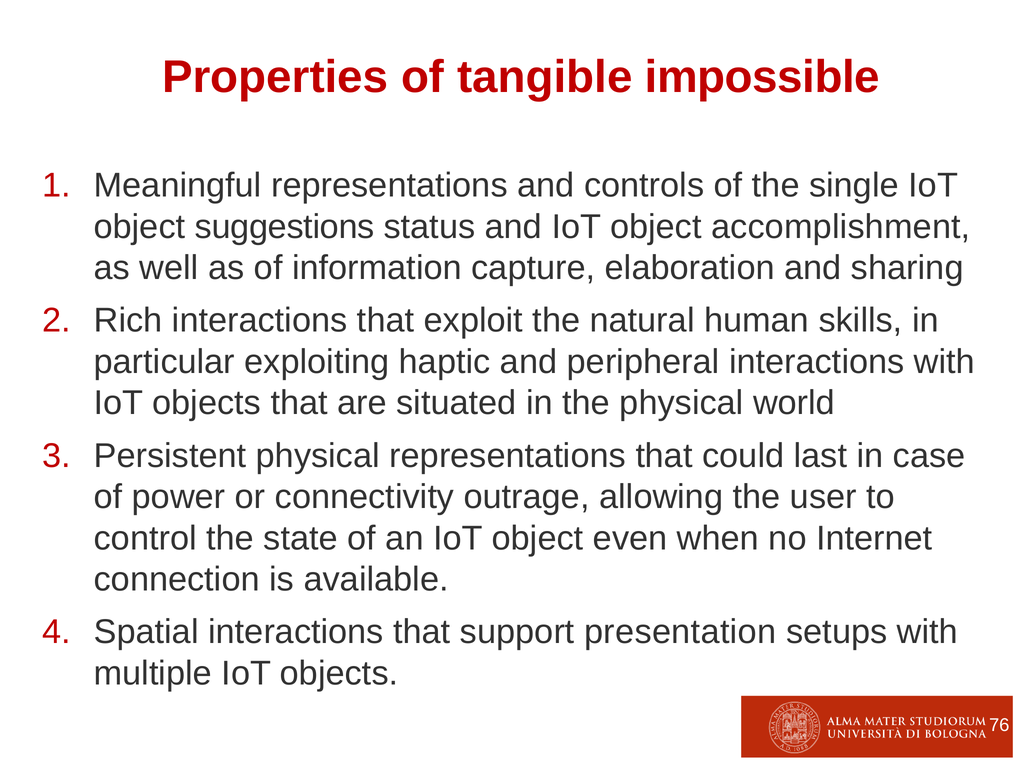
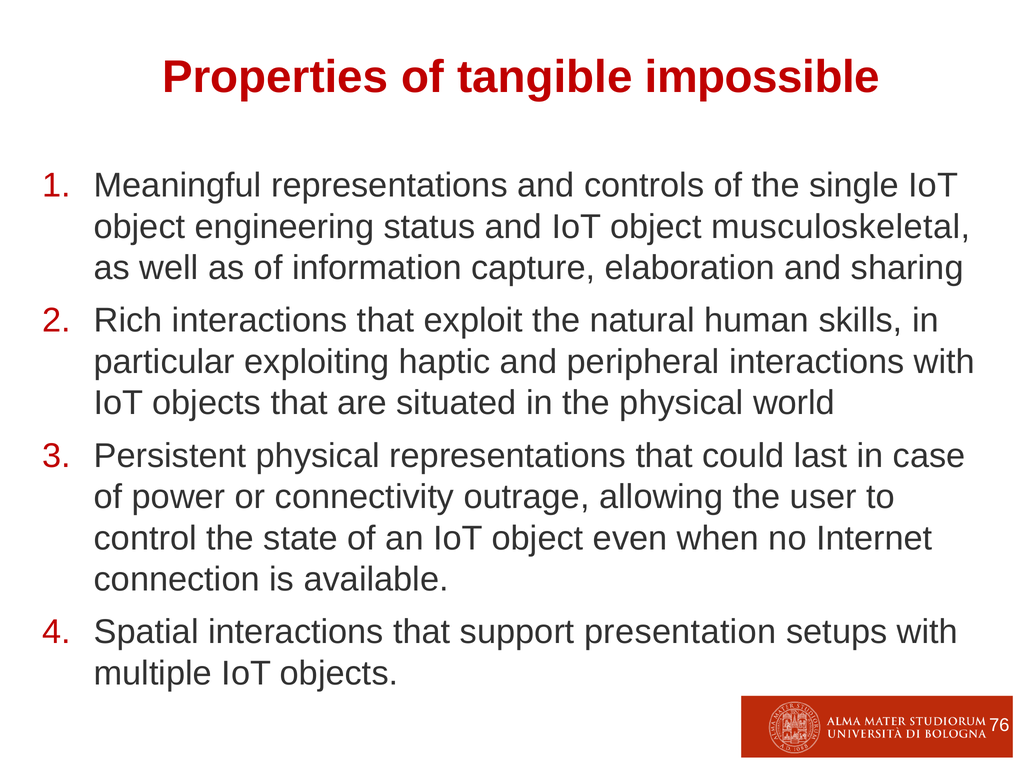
suggestions: suggestions -> engineering
accomplishment: accomplishment -> musculoskeletal
